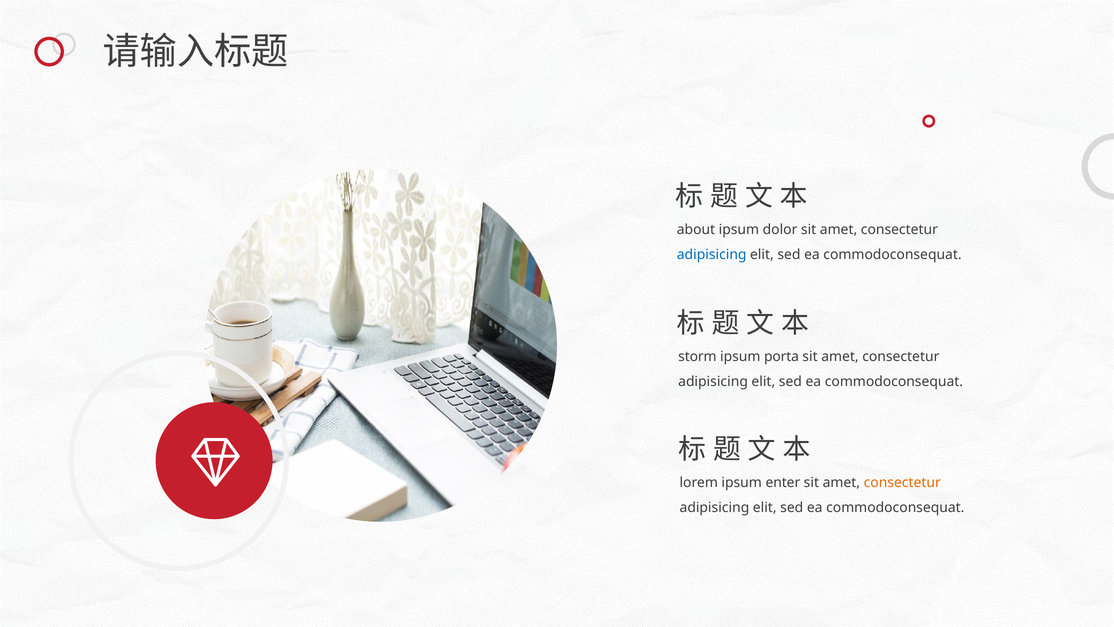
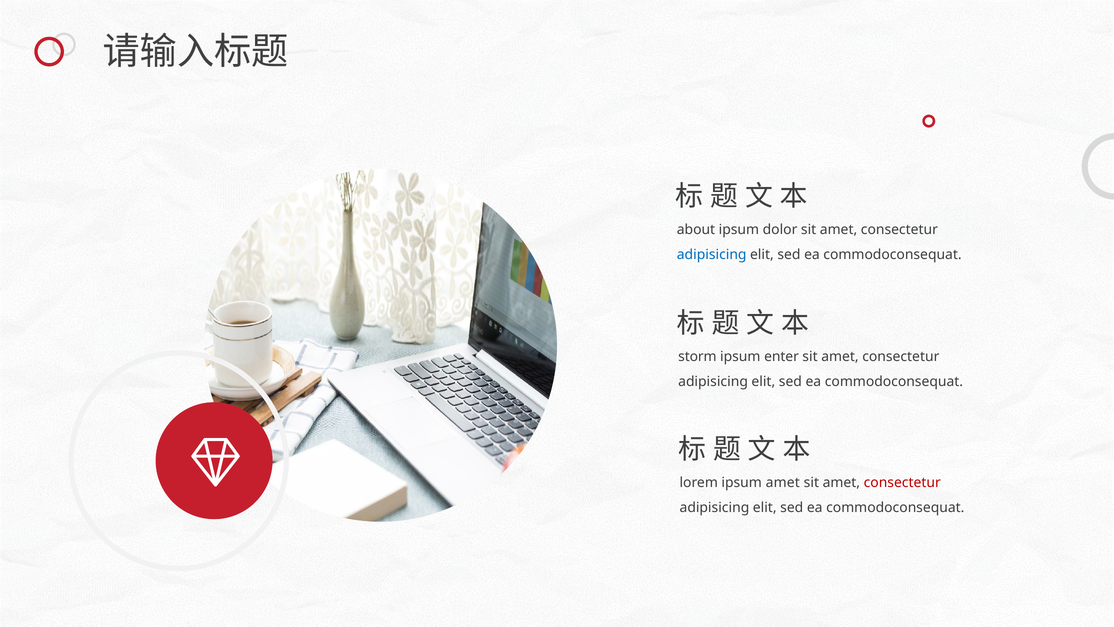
porta: porta -> enter
ipsum enter: enter -> amet
consectetur at (902, 482) colour: orange -> red
